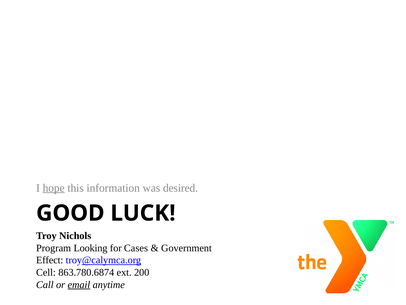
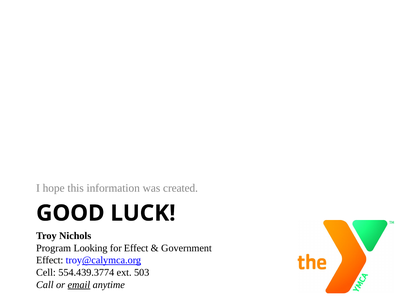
hope underline: present -> none
desired: desired -> created
for Cases: Cases -> Effect
863.780.6874: 863.780.6874 -> 554.439.3774
200: 200 -> 503
